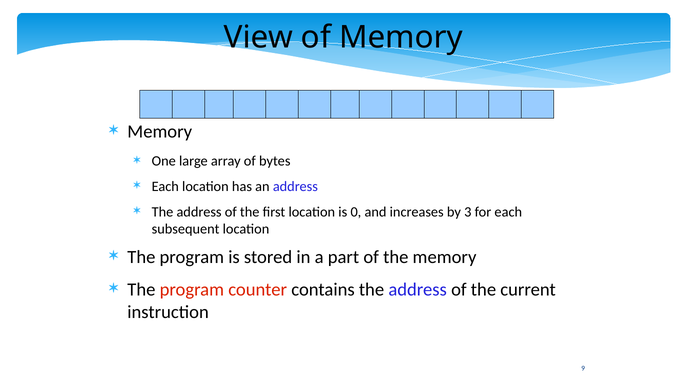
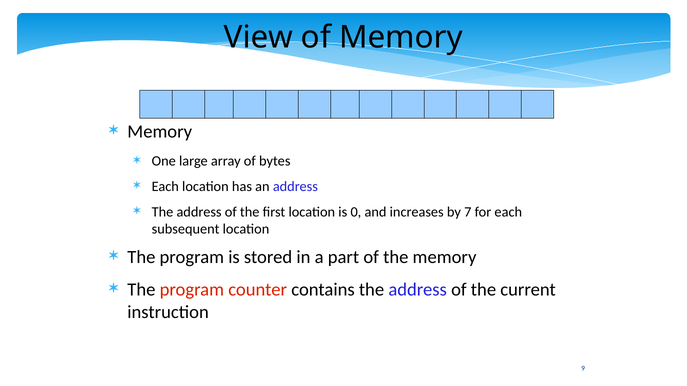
3: 3 -> 7
